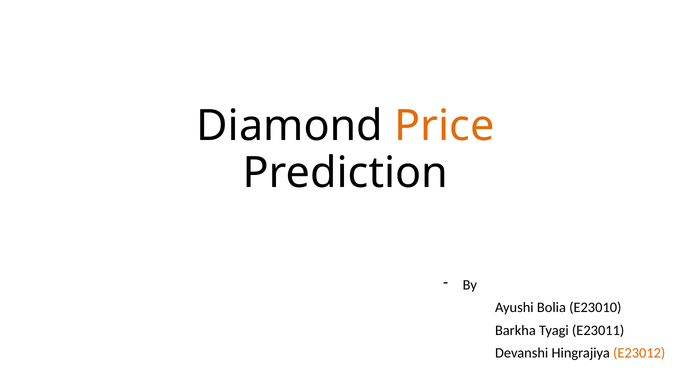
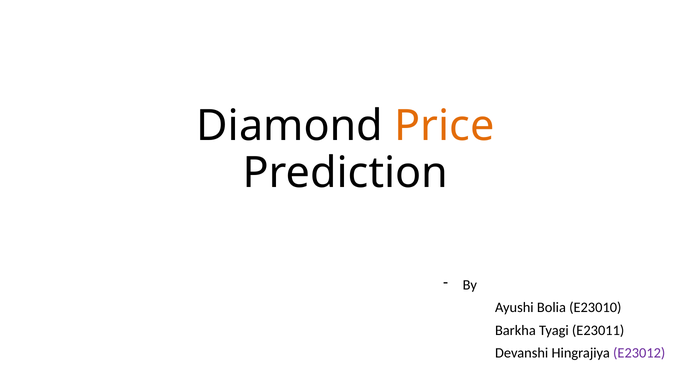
E23012 colour: orange -> purple
